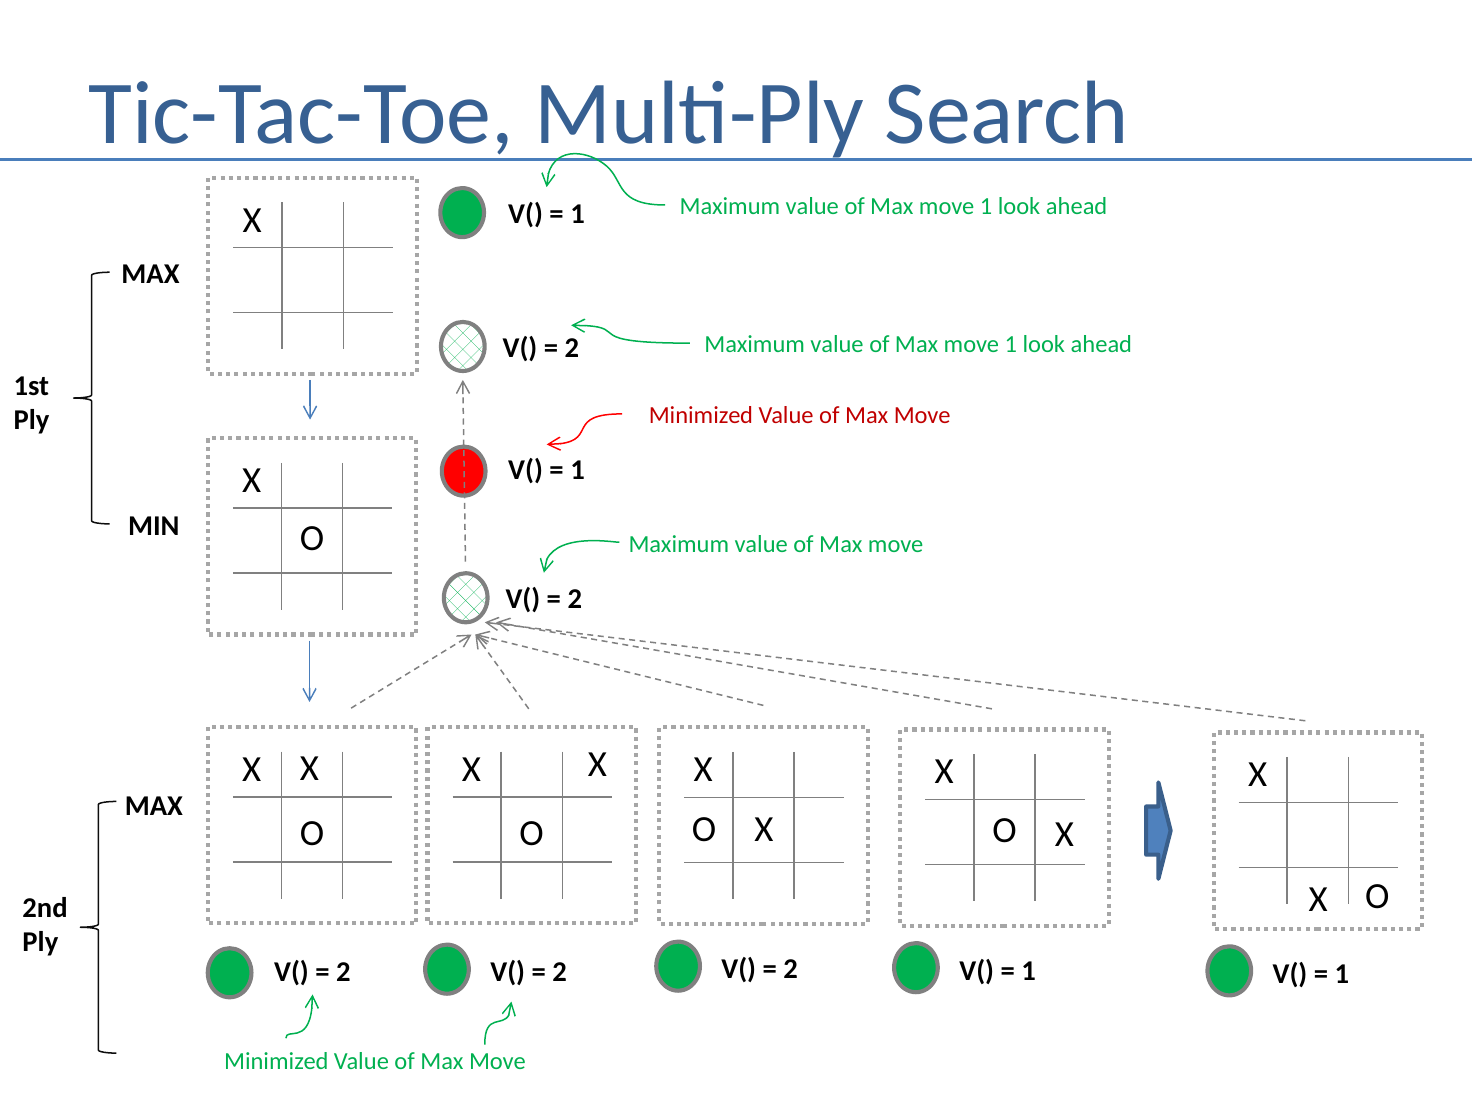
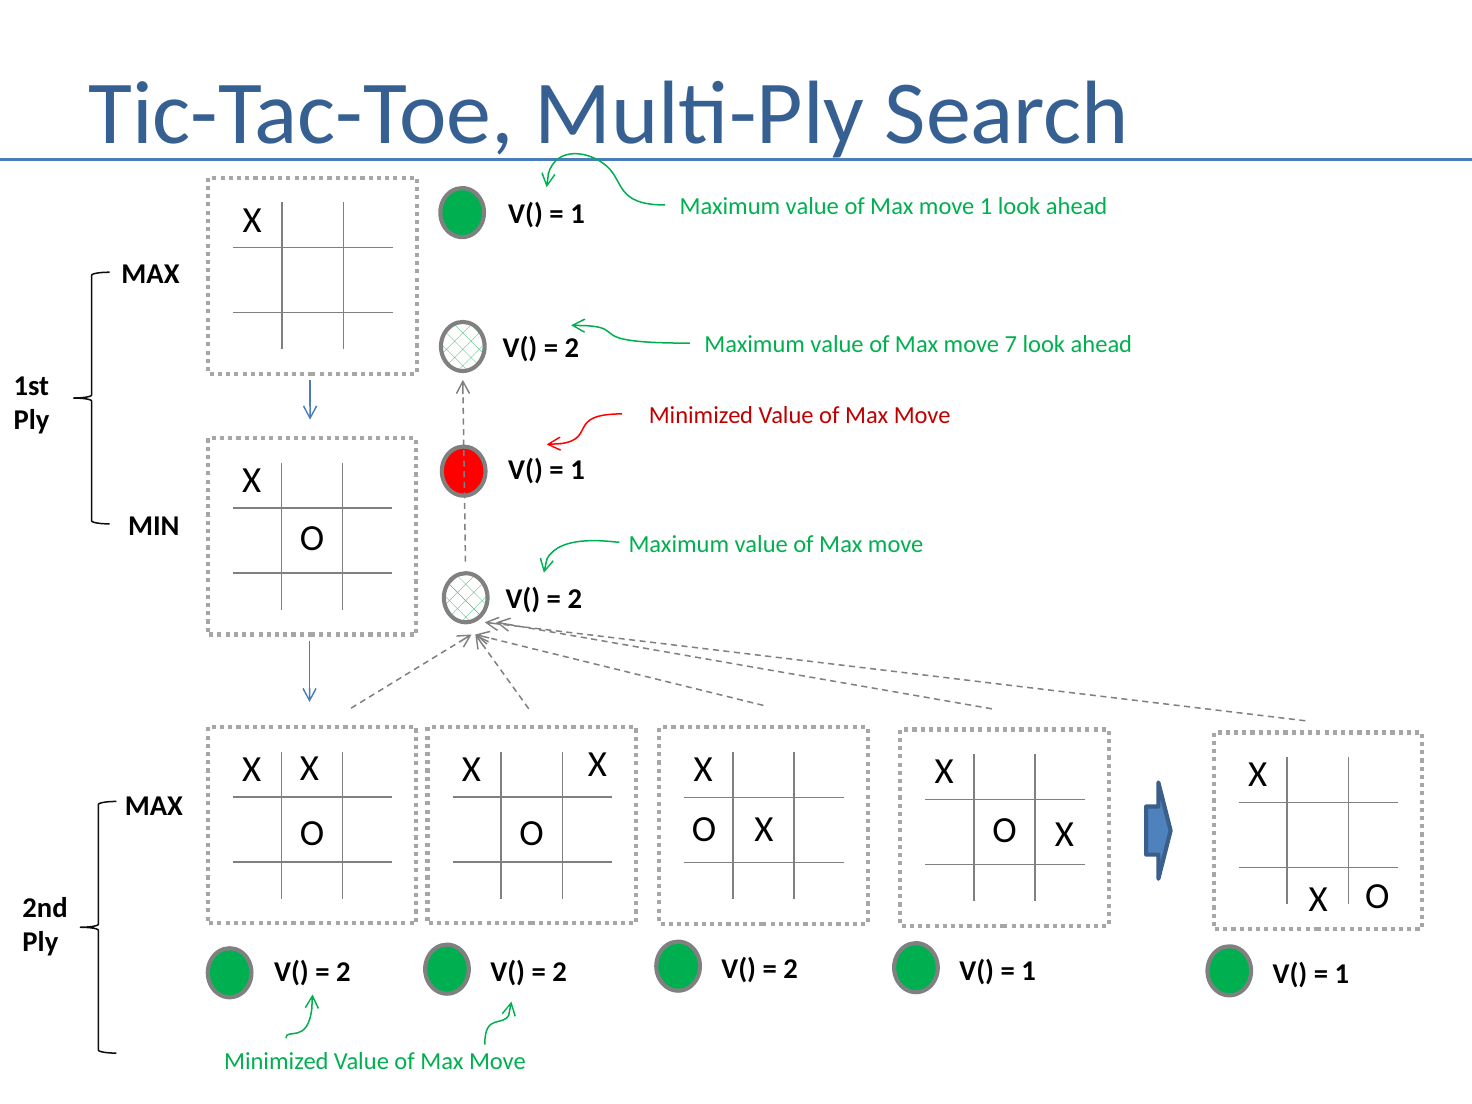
1 at (1011, 345): 1 -> 7
